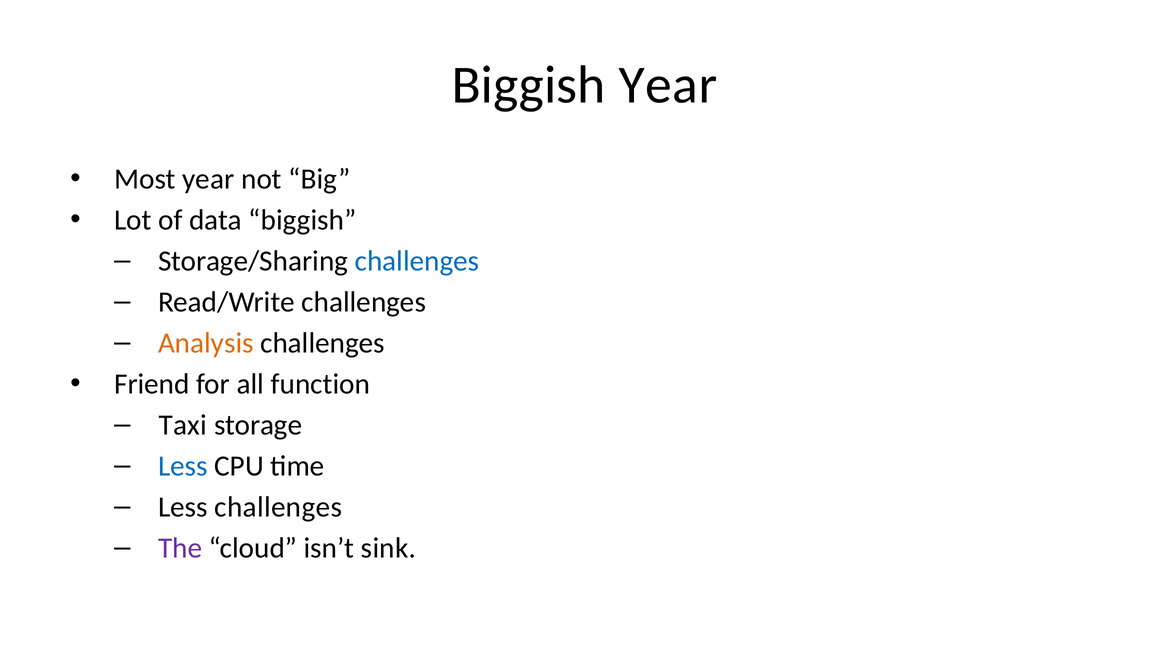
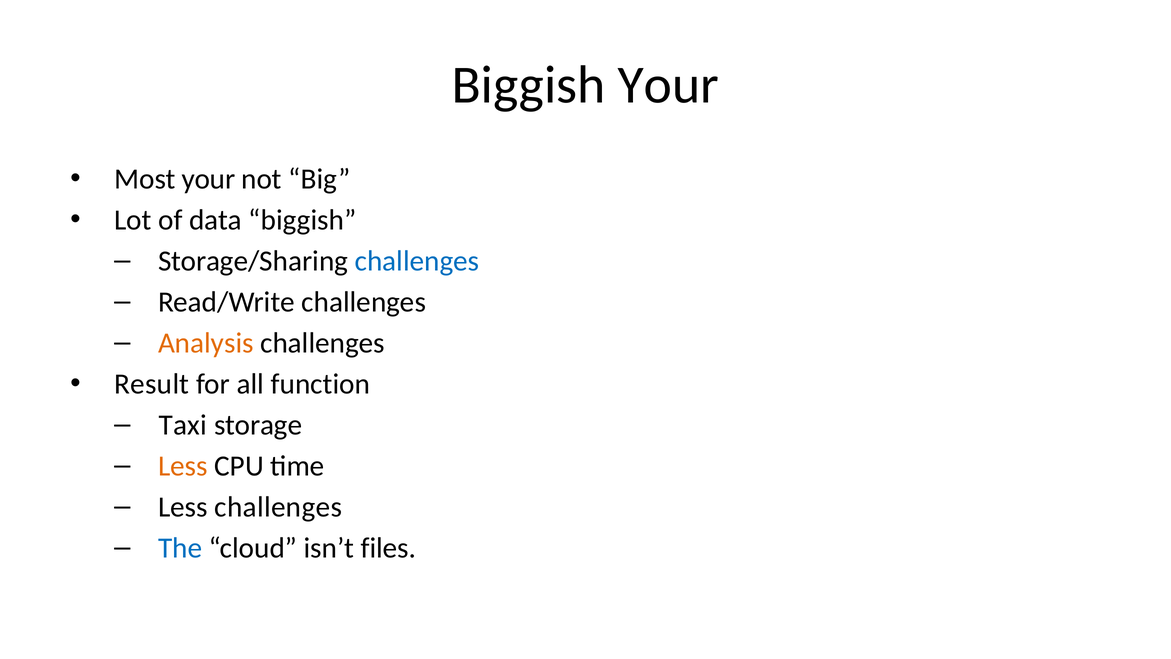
Biggish Year: Year -> Your
Most year: year -> your
Friend: Friend -> Result
Less at (183, 466) colour: blue -> orange
The colour: purple -> blue
sink: sink -> files
